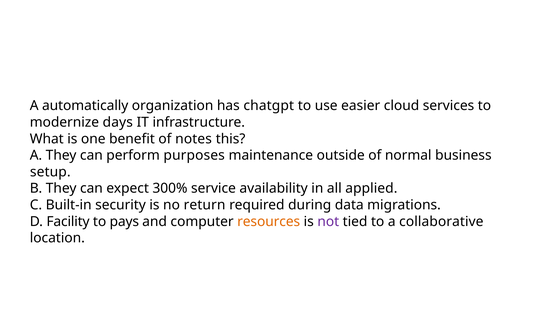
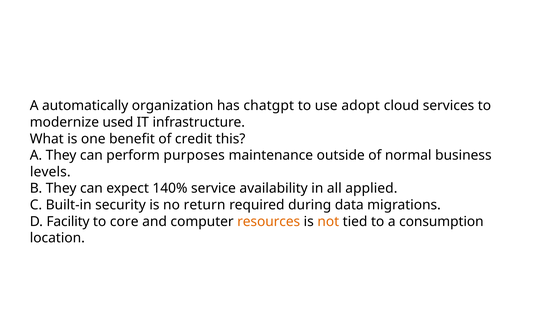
easier: easier -> adopt
days: days -> used
notes: notes -> credit
setup: setup -> levels
300%: 300% -> 140%
pays: pays -> core
not colour: purple -> orange
collaborative: collaborative -> consumption
